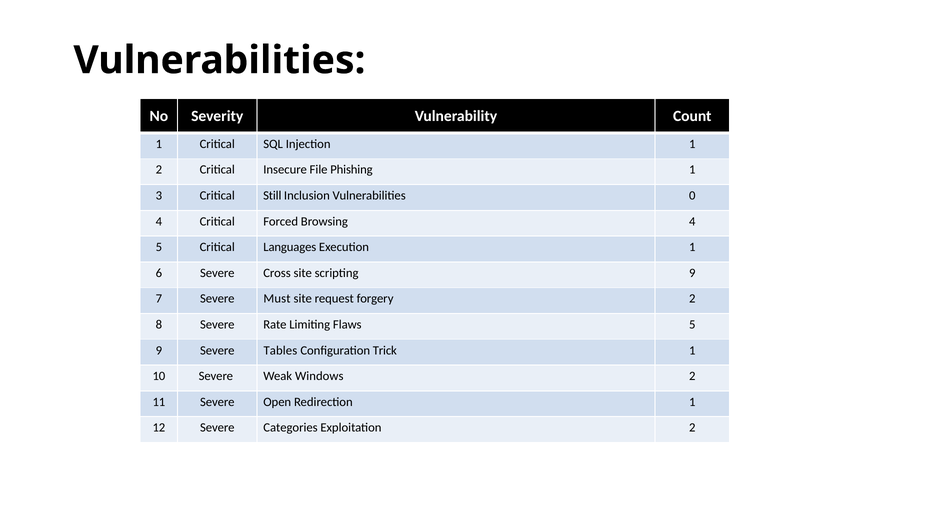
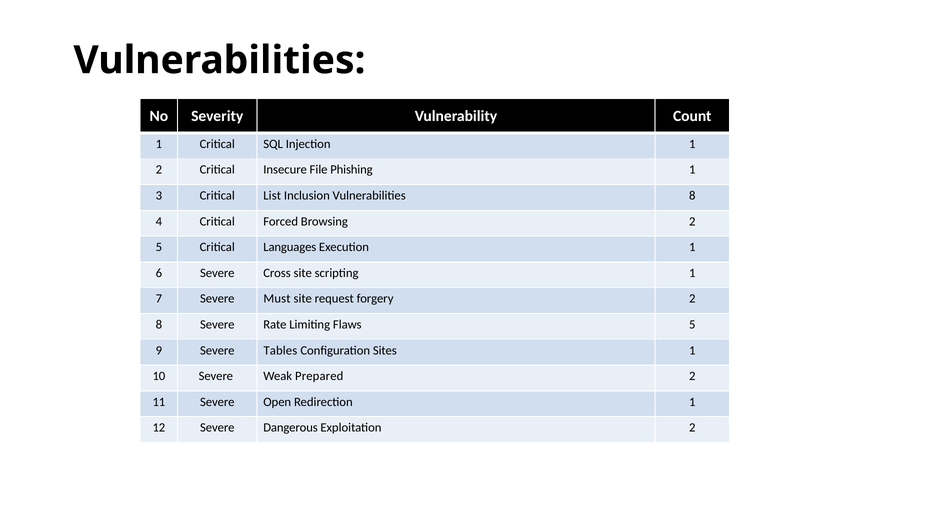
Still: Still -> List
Vulnerabilities 0: 0 -> 8
Browsing 4: 4 -> 2
scripting 9: 9 -> 1
Trick: Trick -> Sites
Windows: Windows -> Prepared
Categories: Categories -> Dangerous
